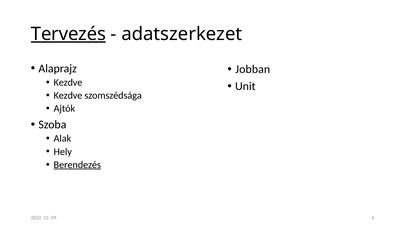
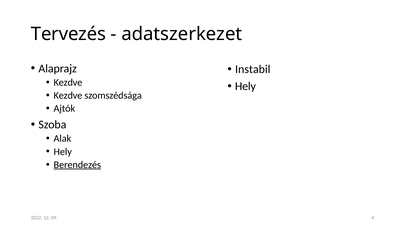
Tervezés underline: present -> none
Jobban: Jobban -> Instabil
Unit at (245, 86): Unit -> Hely
